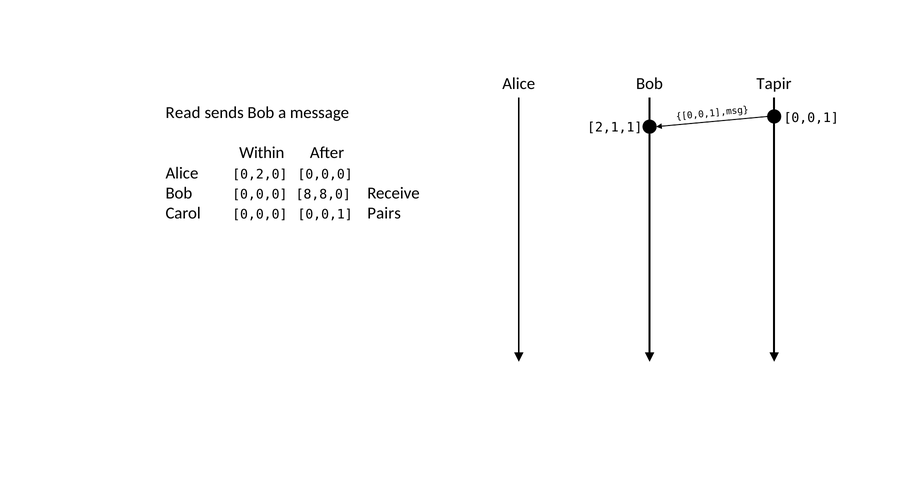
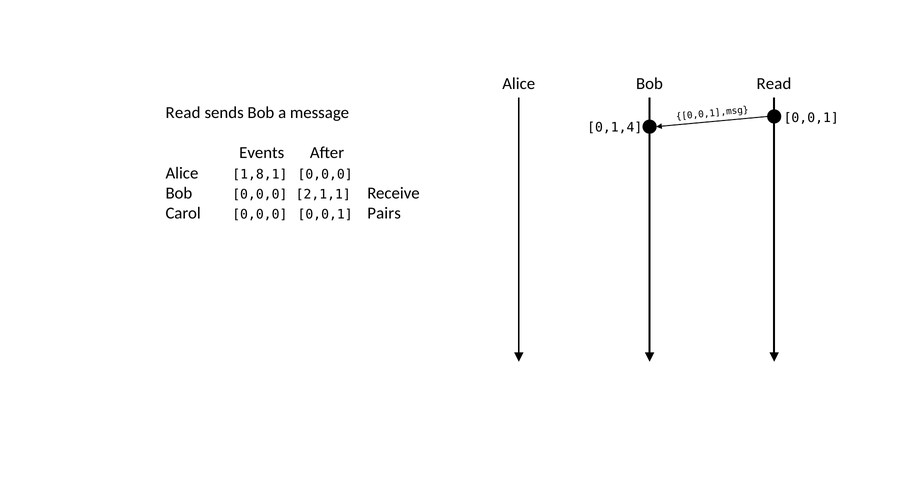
Bob Tapir: Tapir -> Read
2,1,1: 2,1,1 -> 0,1,4
Within: Within -> Events
0,2,0: 0,2,0 -> 1,8,1
8,8,0: 8,8,0 -> 2,1,1
